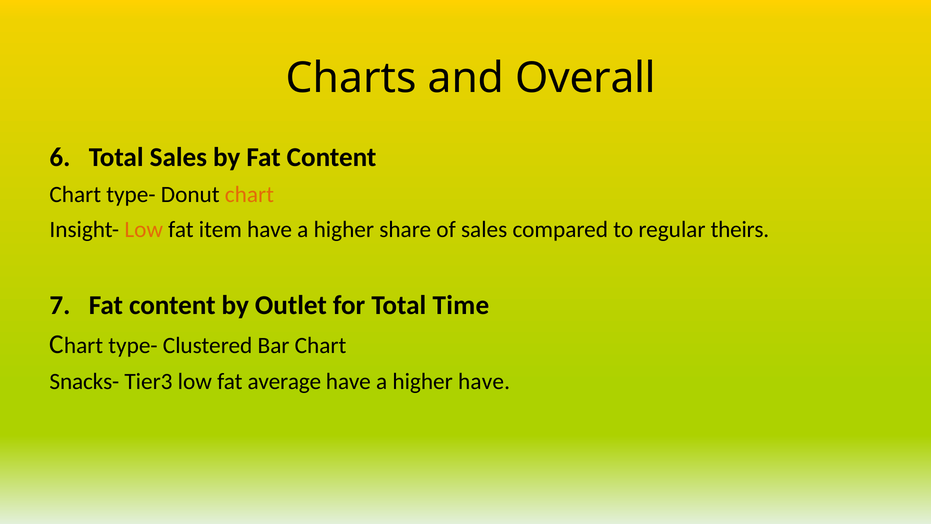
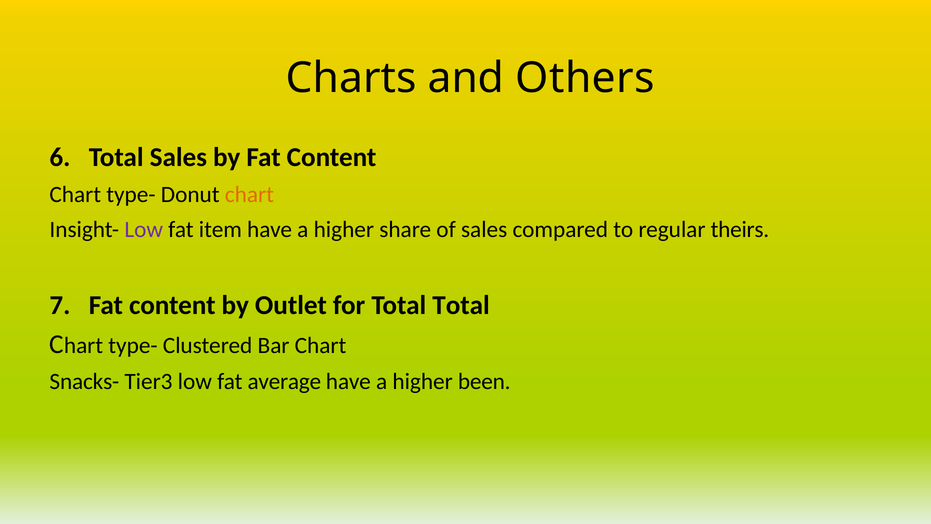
Overall: Overall -> Others
Low at (144, 229) colour: orange -> purple
Total Time: Time -> Total
higher have: have -> been
